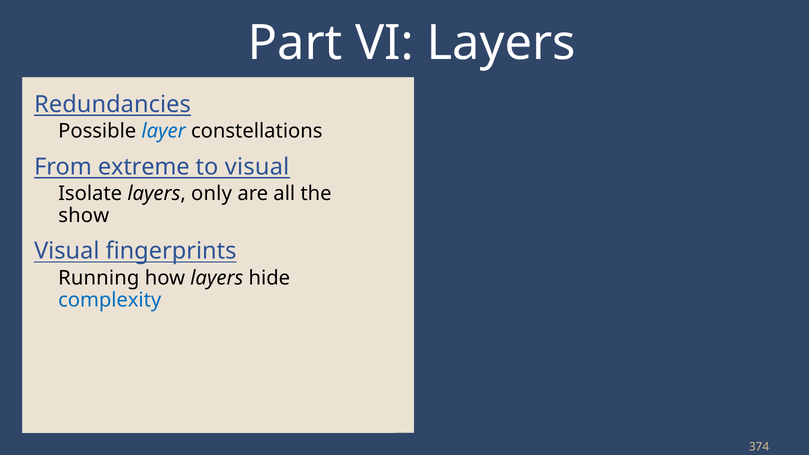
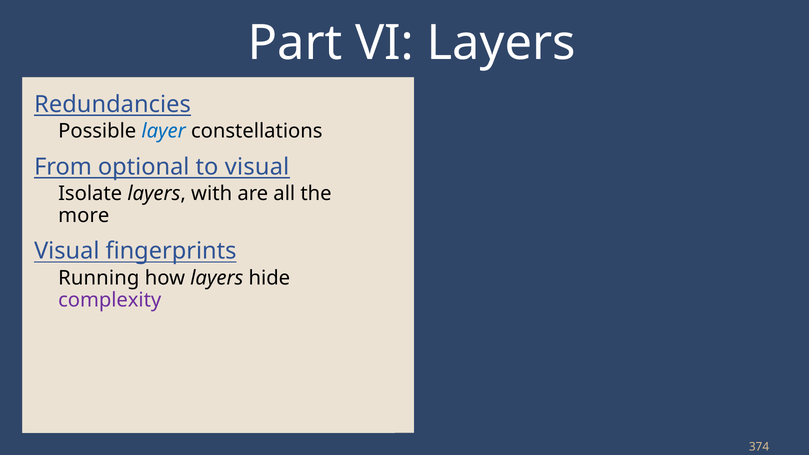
extreme: extreme -> optional
only: only -> with
show: show -> more
complexity colour: blue -> purple
